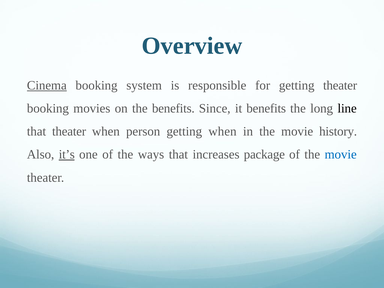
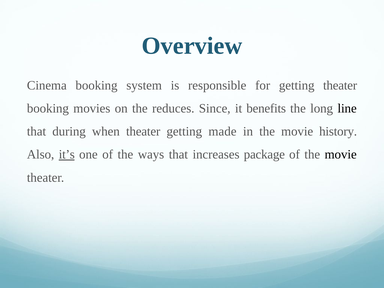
Cinema underline: present -> none
the benefits: benefits -> reduces
that theater: theater -> during
when person: person -> theater
getting when: when -> made
movie at (341, 154) colour: blue -> black
